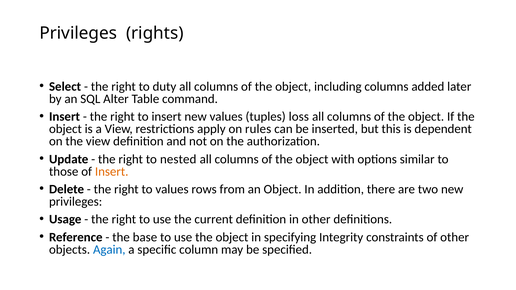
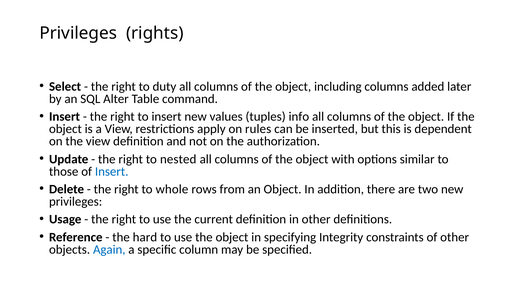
loss: loss -> info
Insert at (112, 172) colour: orange -> blue
to values: values -> whole
base: base -> hard
